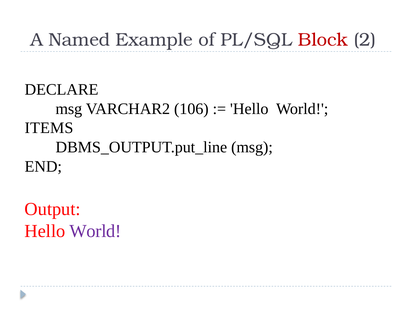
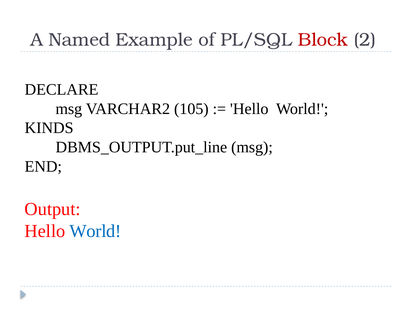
106: 106 -> 105
ITEMS: ITEMS -> KINDS
World at (95, 231) colour: purple -> blue
